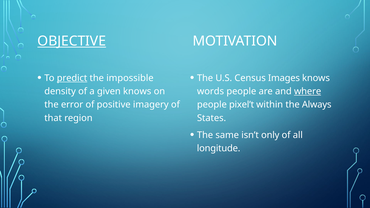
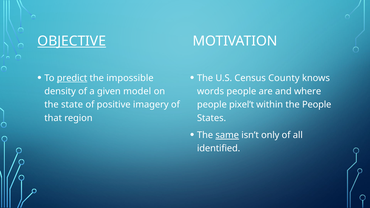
Images: Images -> County
given knows: knows -> model
where underline: present -> none
error: error -> state
the Always: Always -> People
same underline: none -> present
longitude: longitude -> identified
